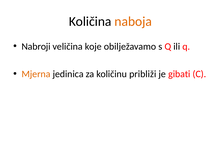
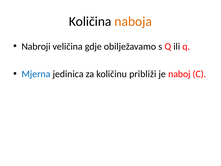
koje: koje -> gdje
Mjerna colour: orange -> blue
gibati: gibati -> naboj
